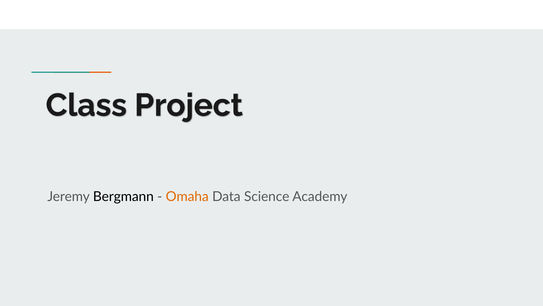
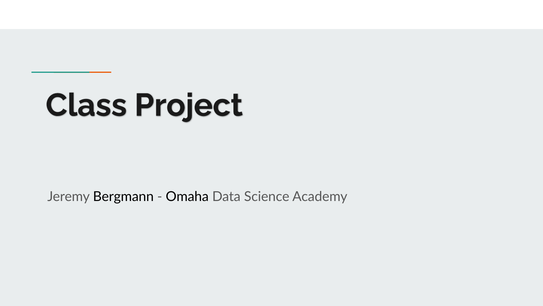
Omaha colour: orange -> black
